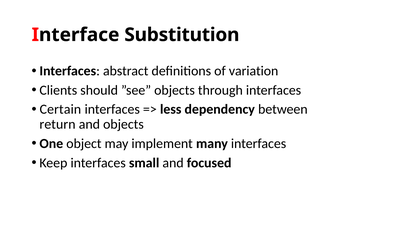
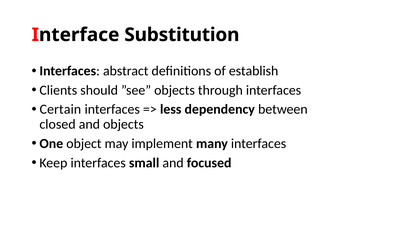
variation: variation -> establish
return: return -> closed
